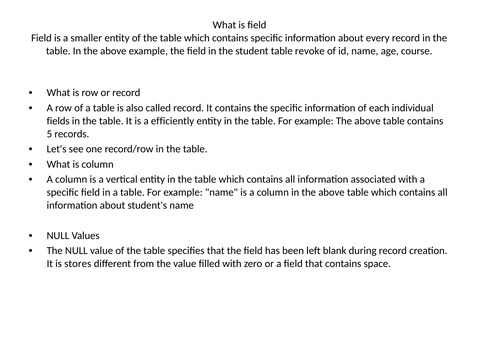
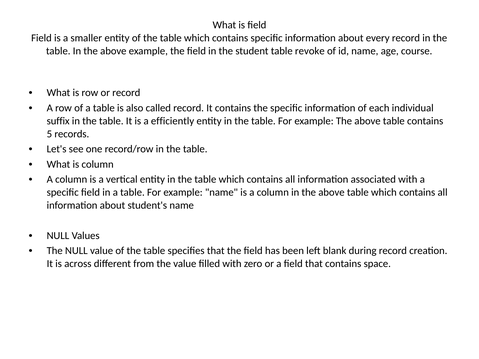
fields: fields -> suffix
stores: stores -> across
